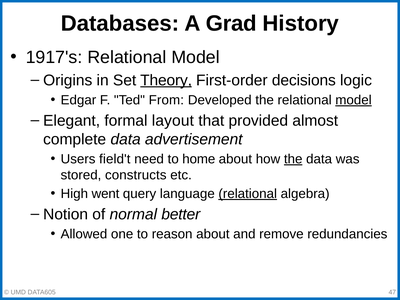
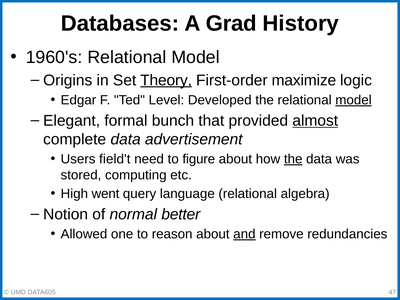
1917's: 1917's -> 1960's
decisions: decisions -> maximize
From: From -> Level
layout: layout -> bunch
almost underline: none -> present
home: home -> figure
constructs: constructs -> computing
relational at (248, 194) underline: present -> none
and underline: none -> present
